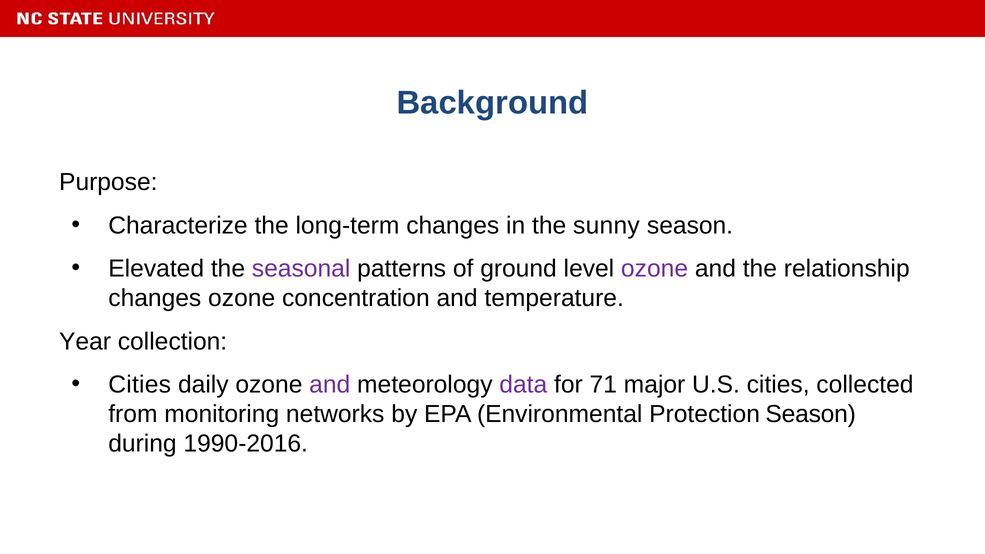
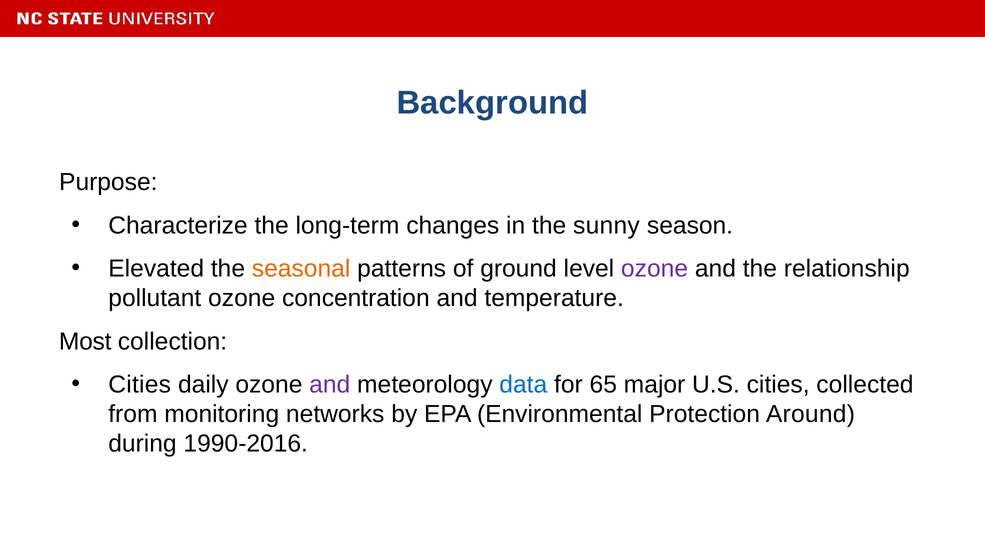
seasonal colour: purple -> orange
changes at (155, 298): changes -> pollutant
Year: Year -> Most
data colour: purple -> blue
71: 71 -> 65
Protection Season: Season -> Around
